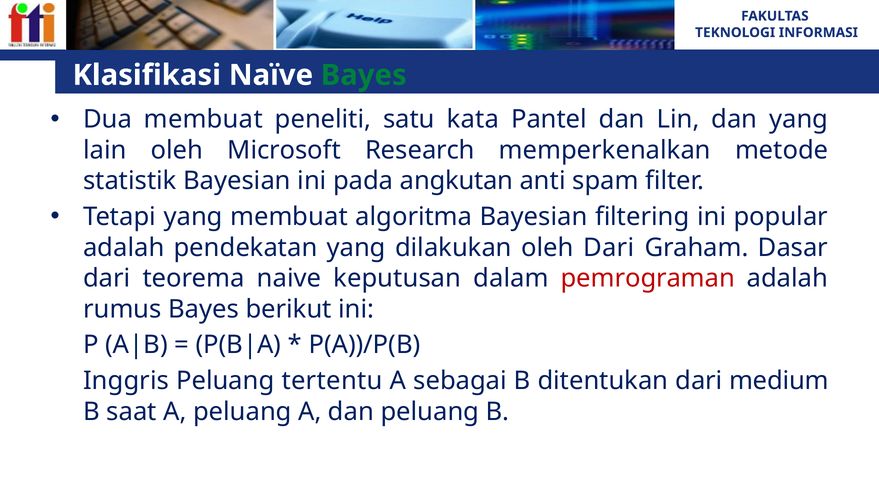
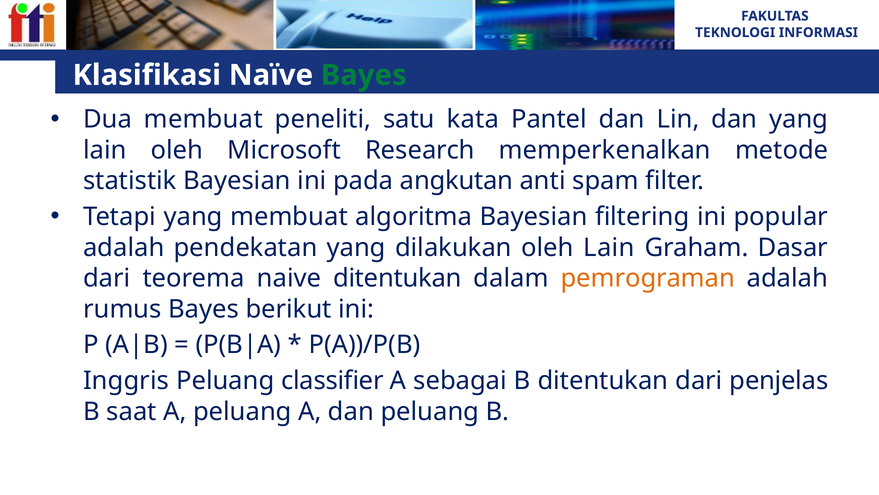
oleh Dari: Dari -> Lain
naive keputusan: keputusan -> ditentukan
pemrograman colour: red -> orange
tertentu: tertentu -> classifier
medium: medium -> penjelas
